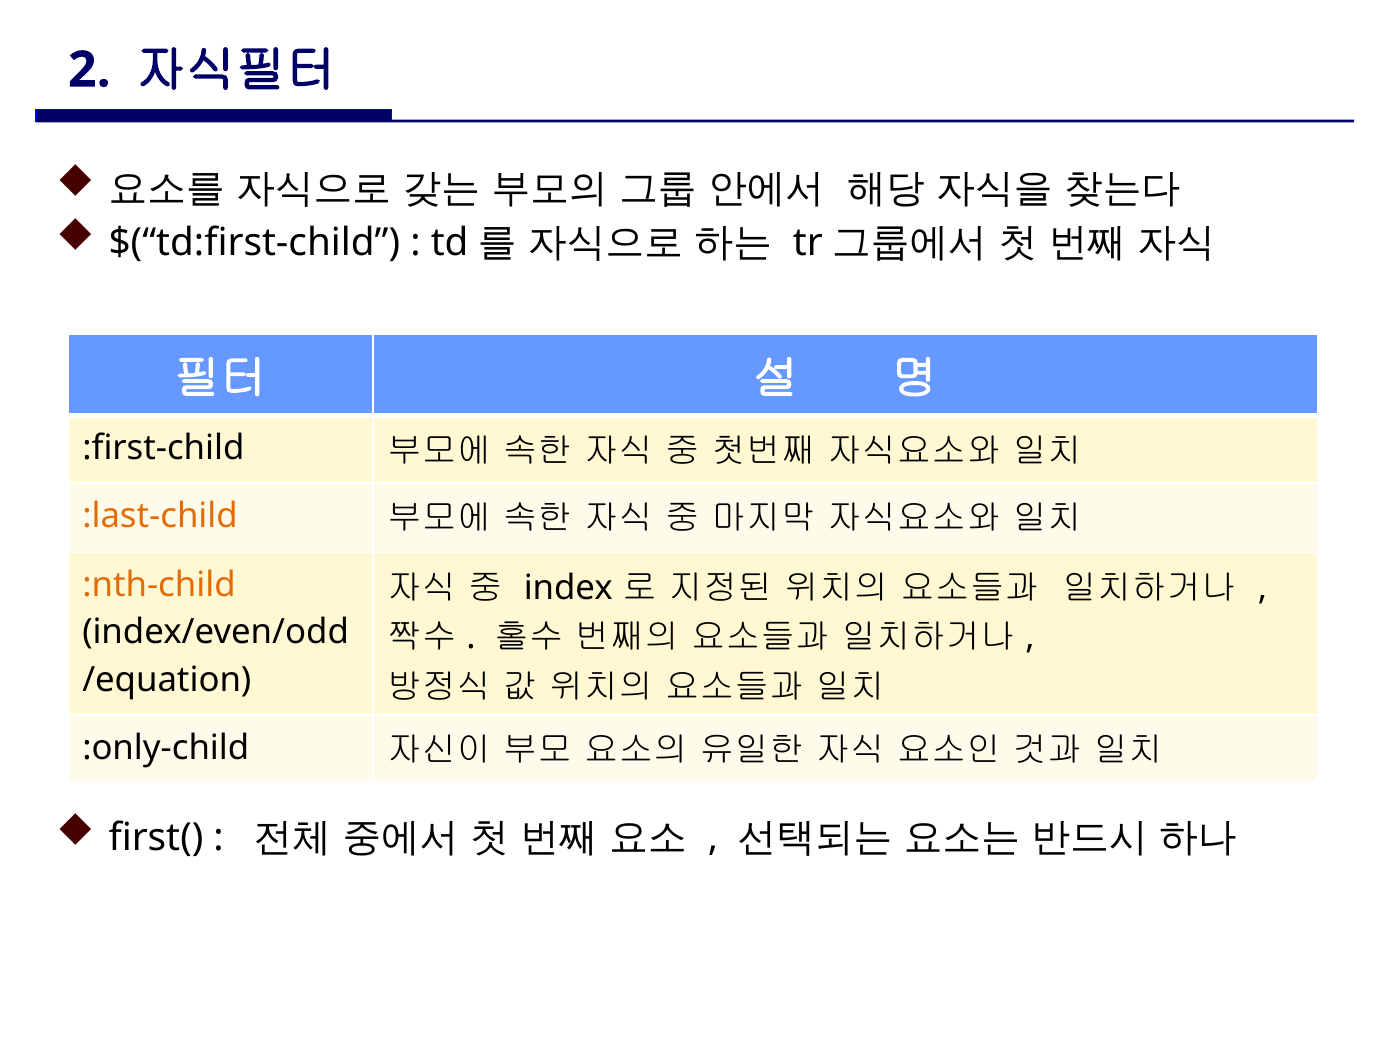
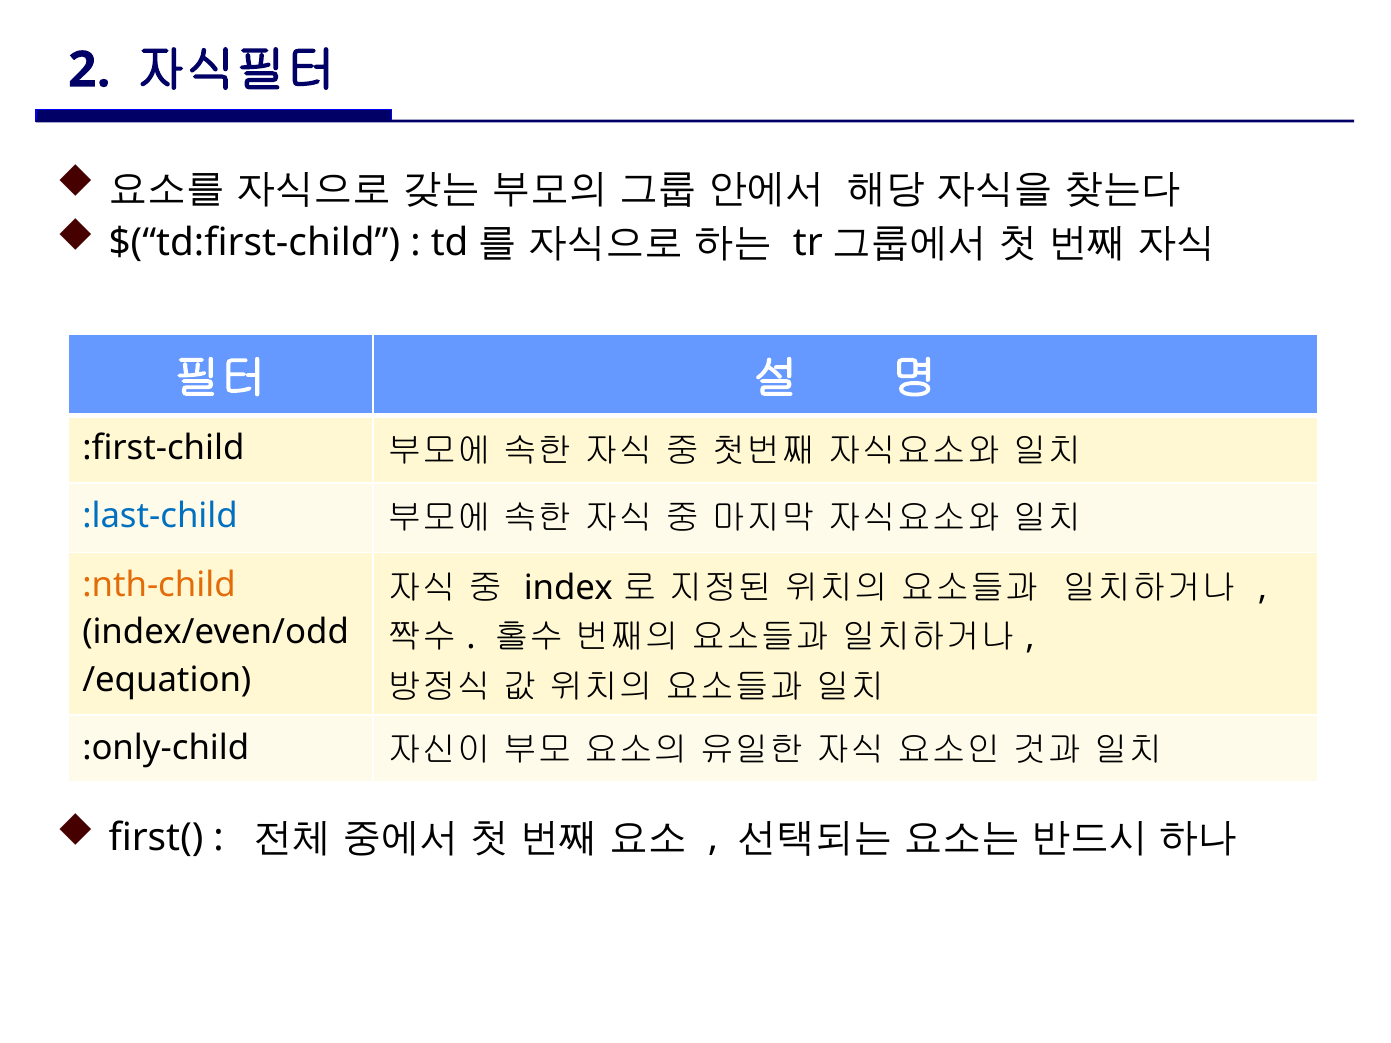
:last-child colour: orange -> blue
